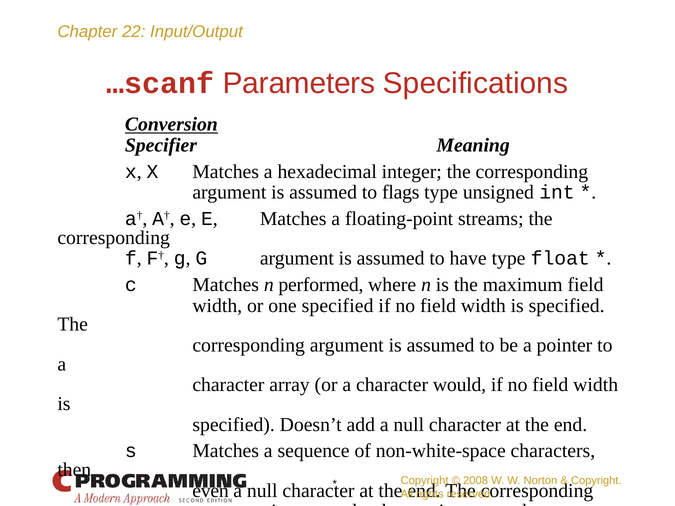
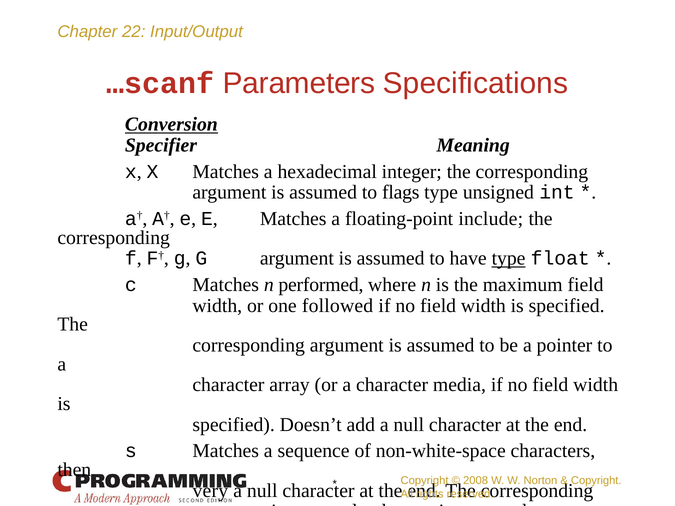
streams: streams -> include
type at (509, 259) underline: none -> present
one specified: specified -> followed
would: would -> media
even: even -> very
